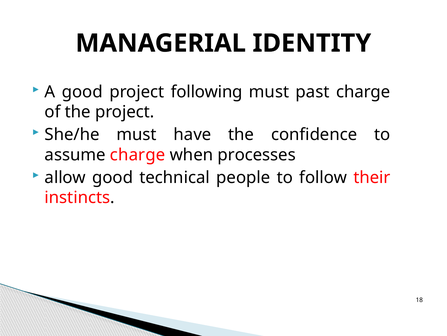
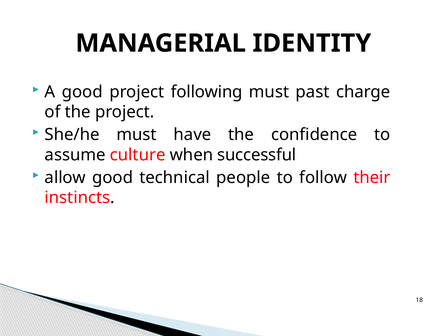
assume charge: charge -> culture
processes: processes -> successful
